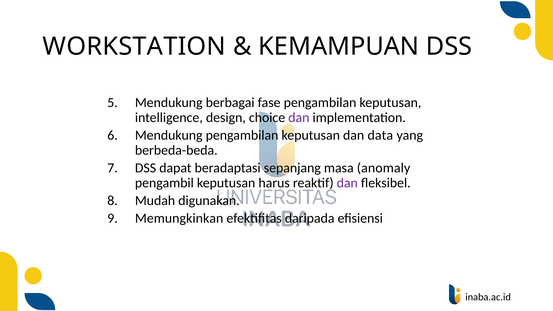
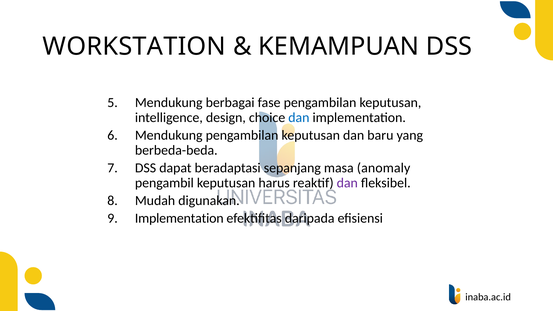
dan at (299, 118) colour: purple -> blue
data: data -> baru
Memungkinkan at (179, 218): Memungkinkan -> Implementation
